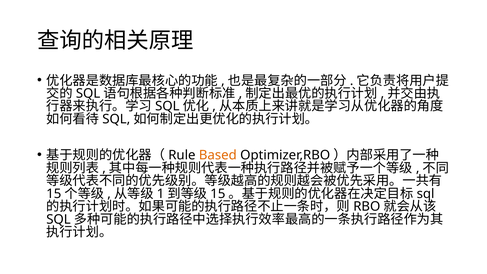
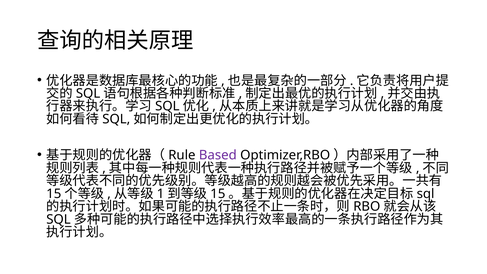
Based colour: orange -> purple
